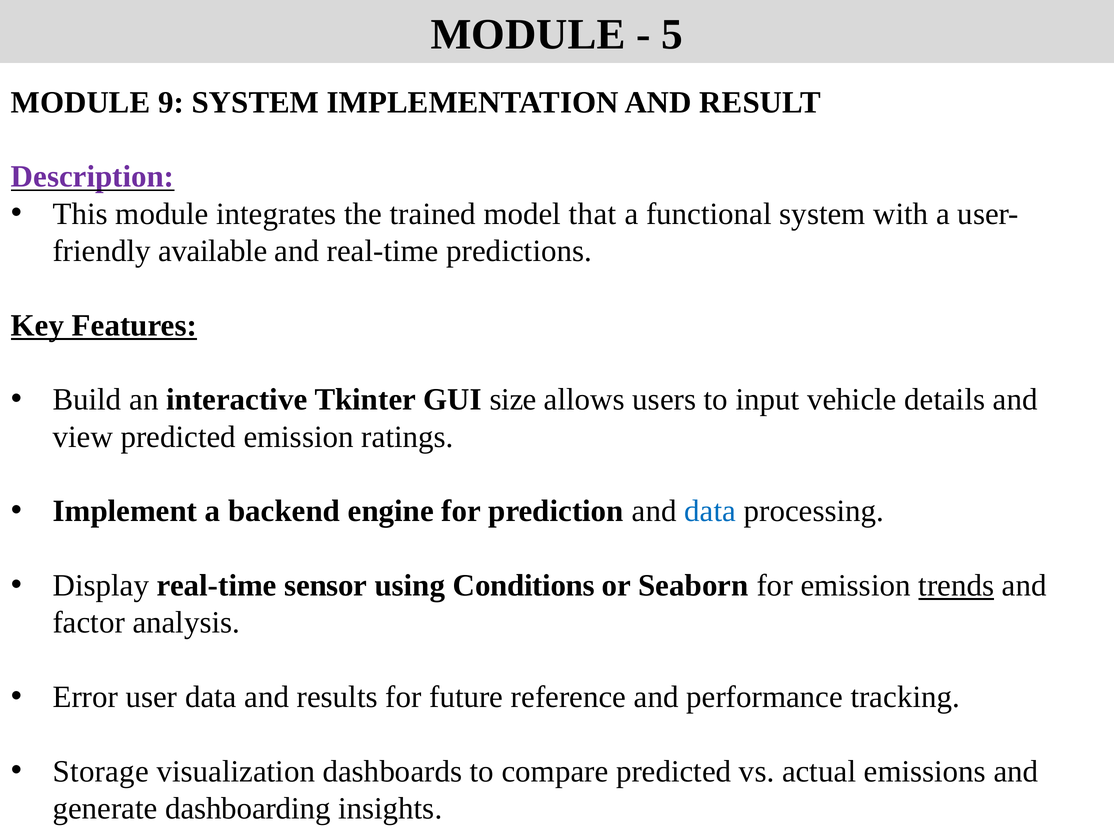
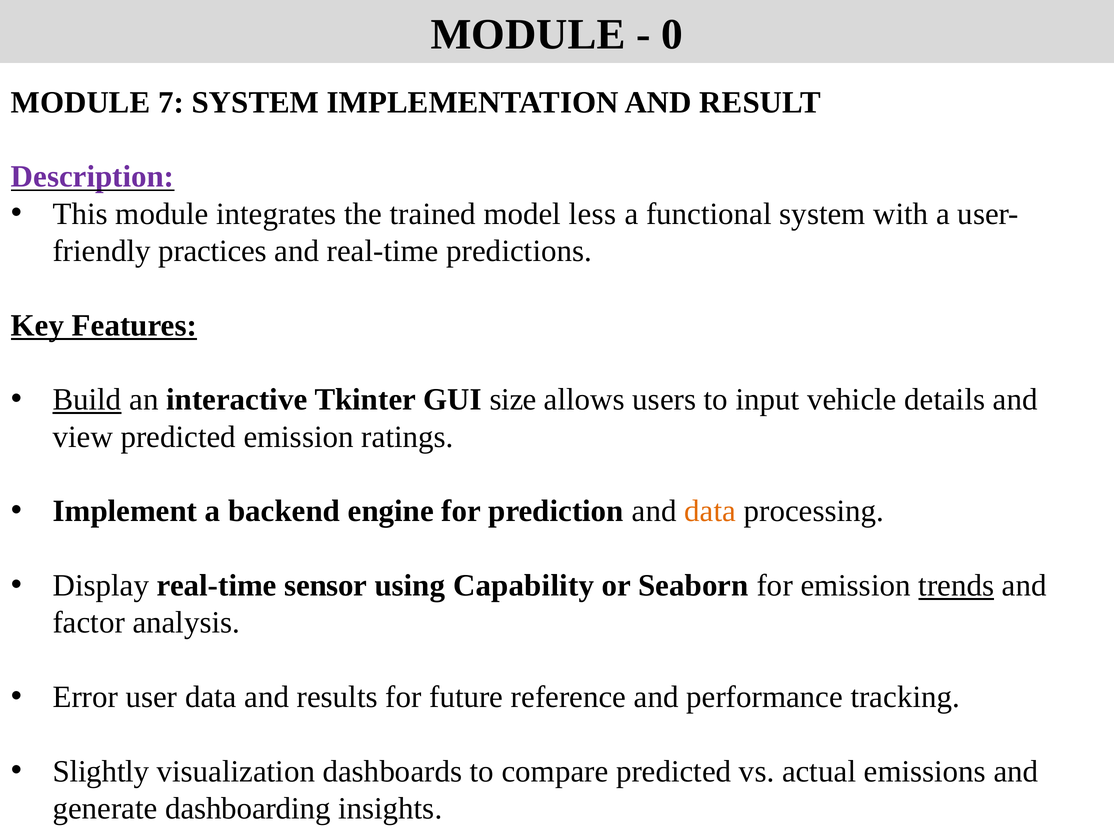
5: 5 -> 0
9: 9 -> 7
that: that -> less
available: available -> practices
Build underline: none -> present
data at (710, 511) colour: blue -> orange
Conditions: Conditions -> Capability
Storage: Storage -> Slightly
